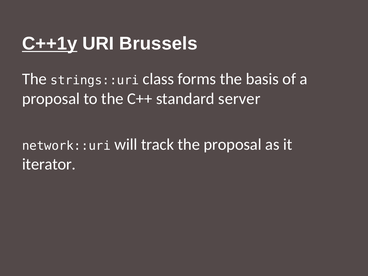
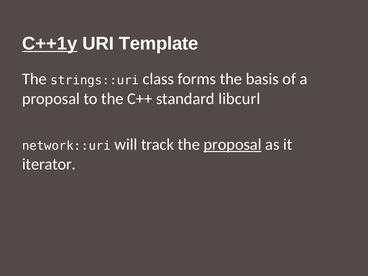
Brussels: Brussels -> Template
server: server -> libcurl
proposal at (233, 144) underline: none -> present
